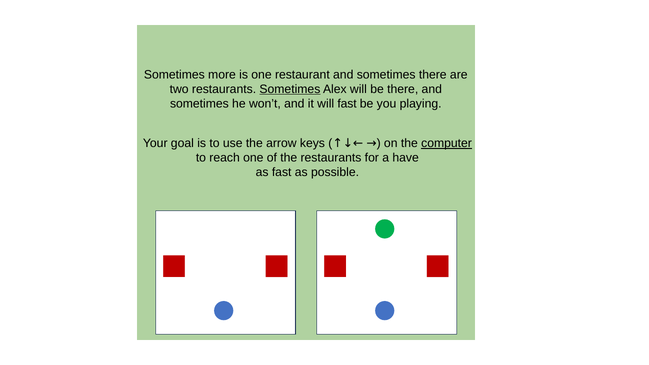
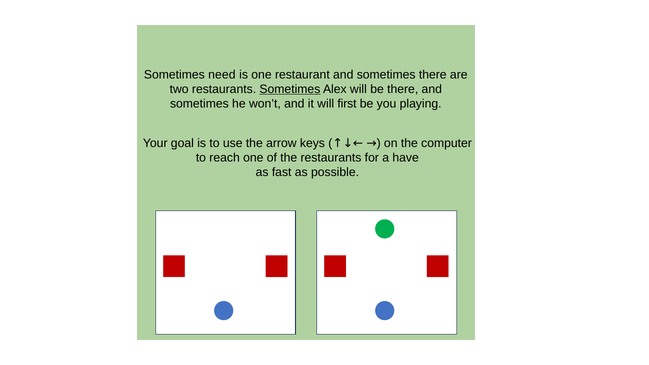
more: more -> need
will fast: fast -> first
computer underline: present -> none
